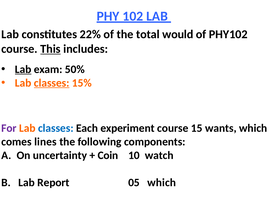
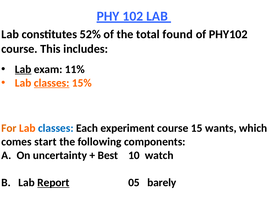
22%: 22% -> 52%
would: would -> found
This underline: present -> none
50%: 50% -> 11%
For colour: purple -> orange
lines: lines -> start
Coin: Coin -> Best
Report underline: none -> present
05 which: which -> barely
